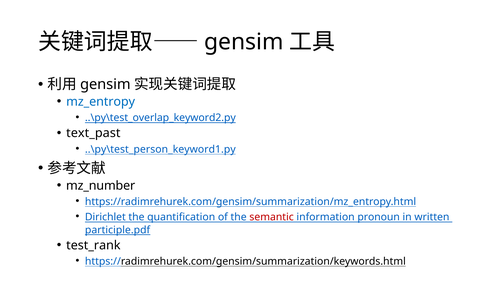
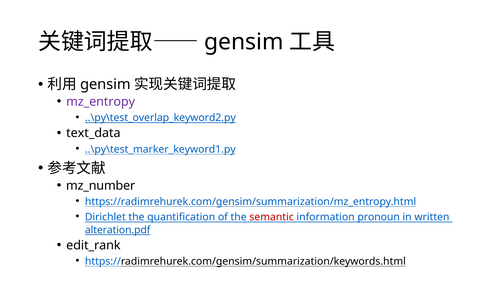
mz_entropy colour: blue -> purple
text_past: text_past -> text_data
..\py\test_person_keyword1.py: ..\py\test_person_keyword1.py -> ..\py\test_marker_keyword1.py
participle.pdf: participle.pdf -> alteration.pdf
test_rank: test_rank -> edit_rank
